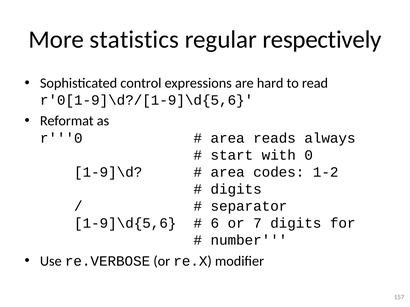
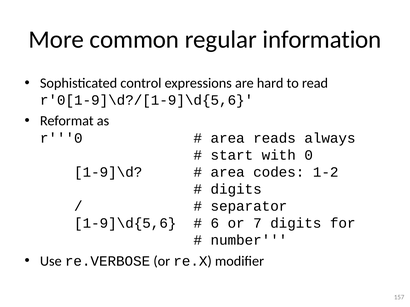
statistics: statistics -> common
respectively: respectively -> information
